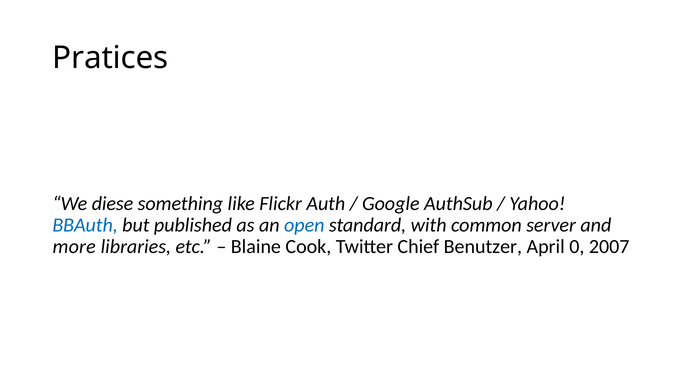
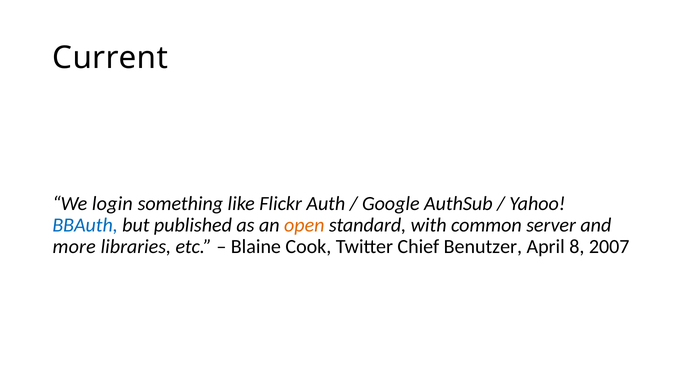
Pratices: Pratices -> Current
diese: diese -> login
open colour: blue -> orange
0: 0 -> 8
